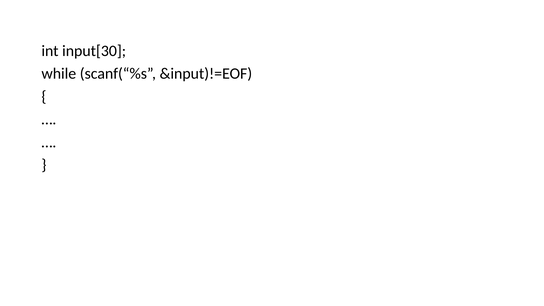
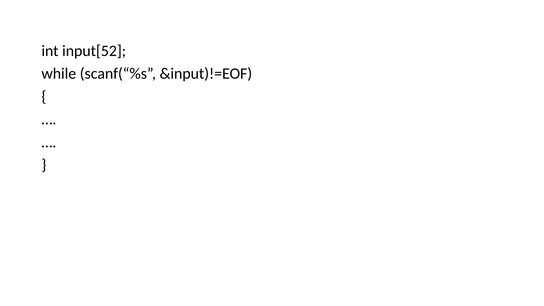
input[30: input[30 -> input[52
